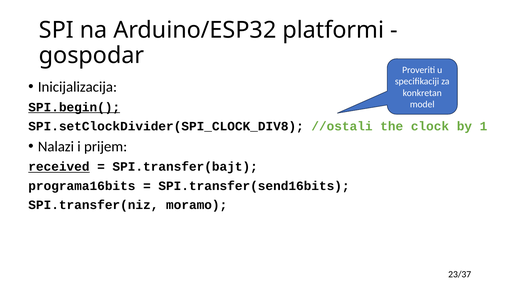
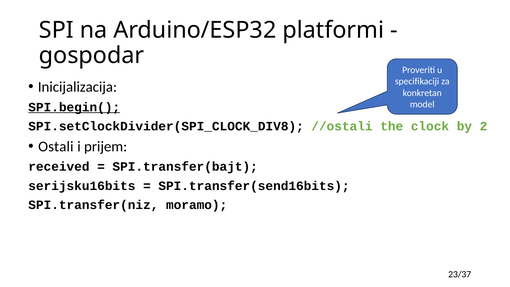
1: 1 -> 2
Nalazi: Nalazi -> Ostali
received underline: present -> none
programa16bits: programa16bits -> serijsku16bits
